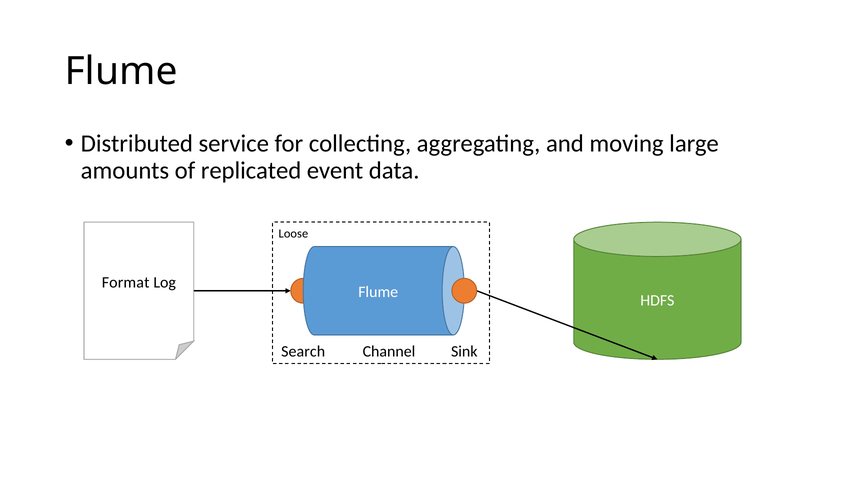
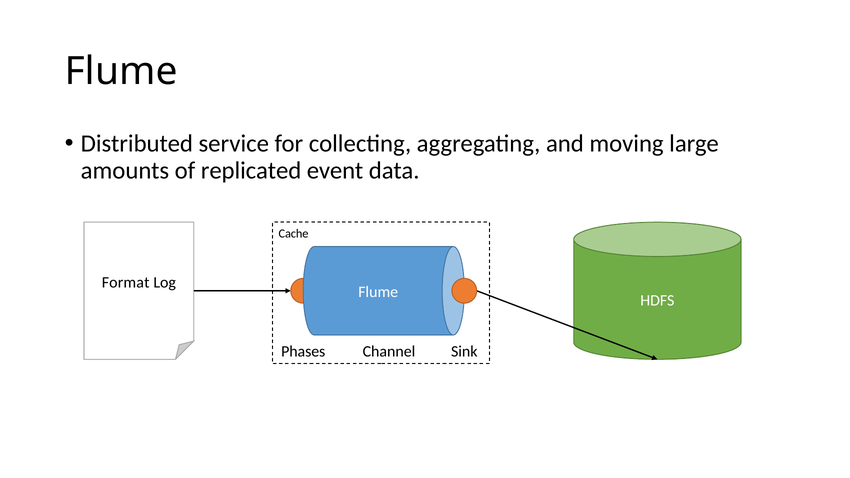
Loose: Loose -> Cache
Search: Search -> Phases
